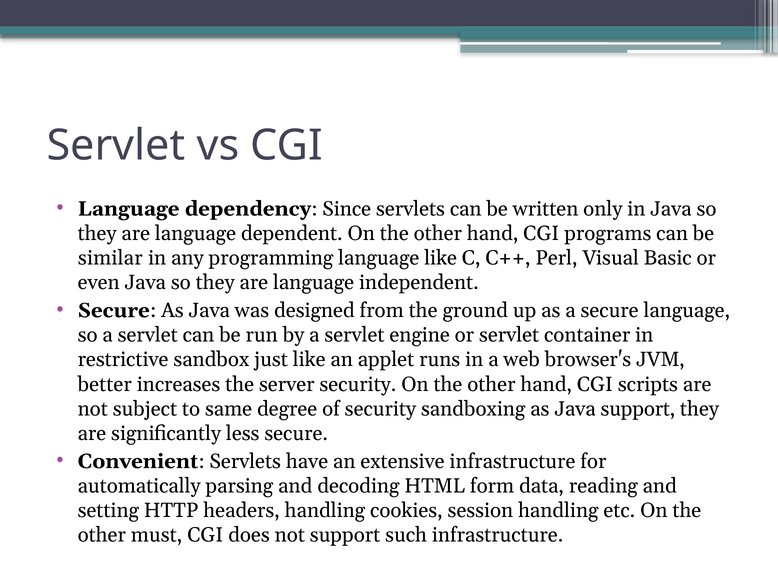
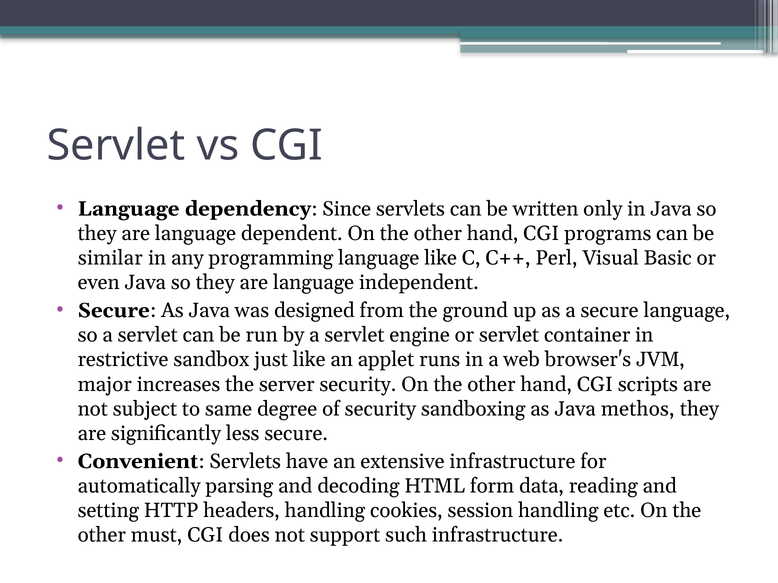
better: better -> major
Java support: support -> methos
